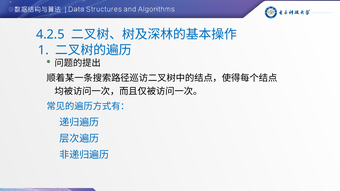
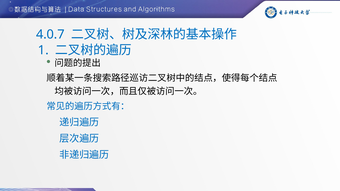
4.2.5: 4.2.5 -> 4.0.7
